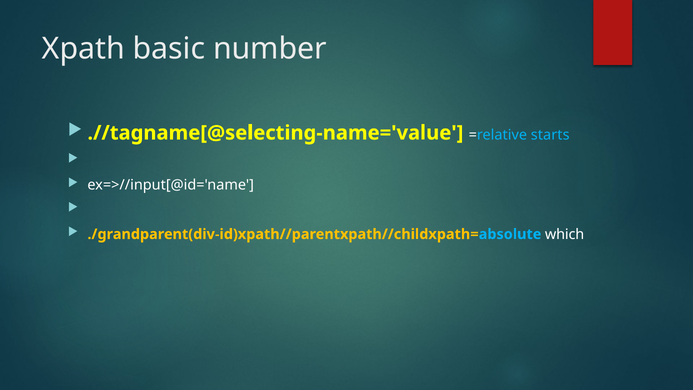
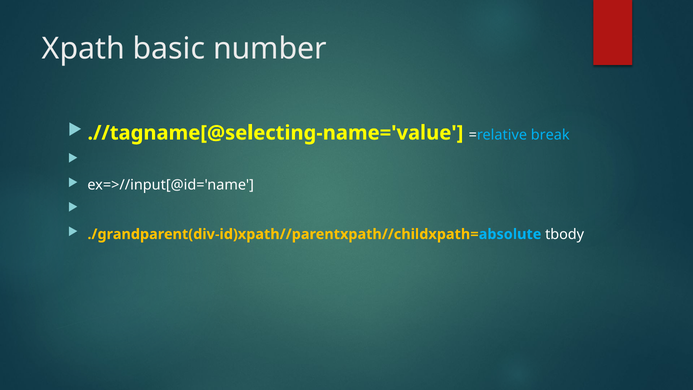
starts: starts -> break
which: which -> tbody
